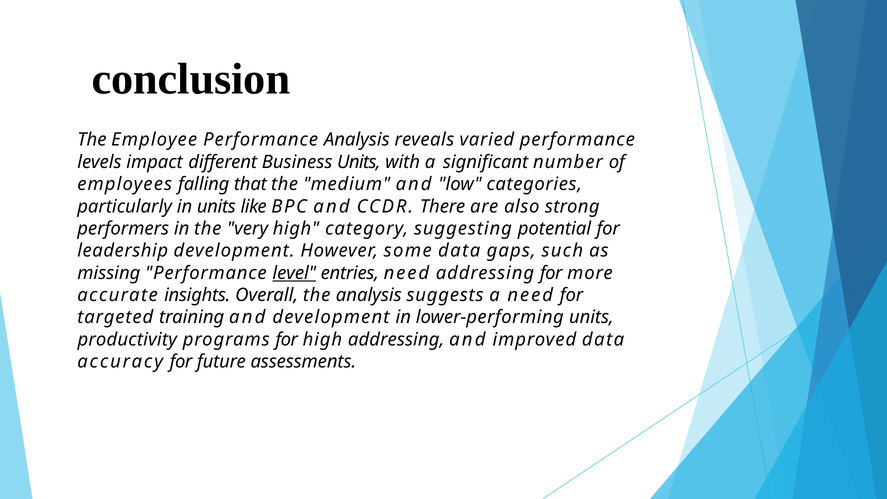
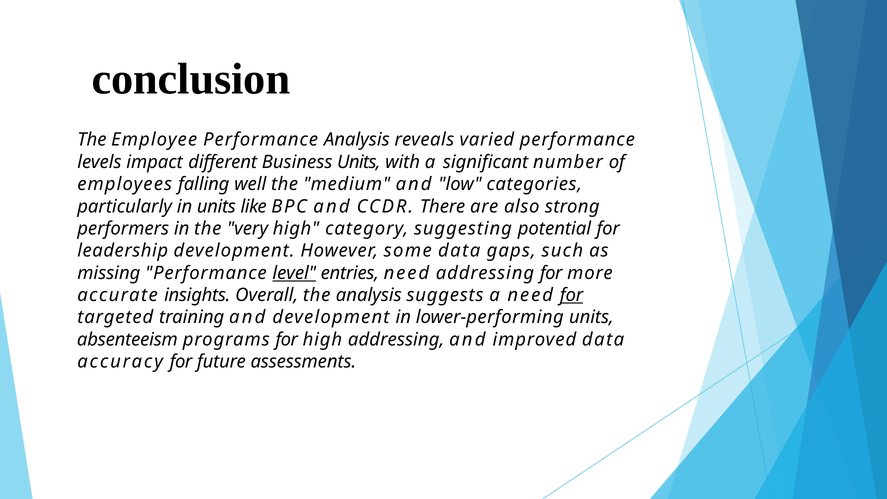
that: that -> well
for at (571, 295) underline: none -> present
productivity: productivity -> absenteeism
